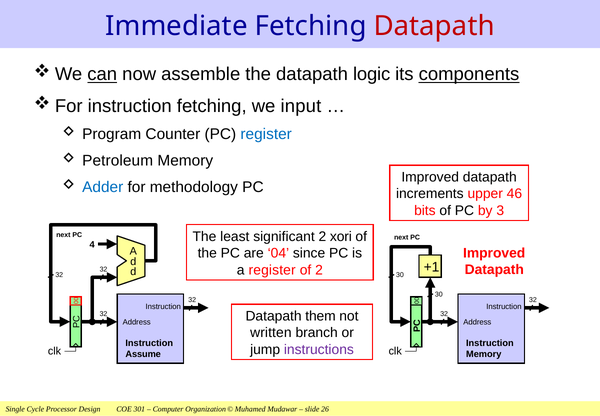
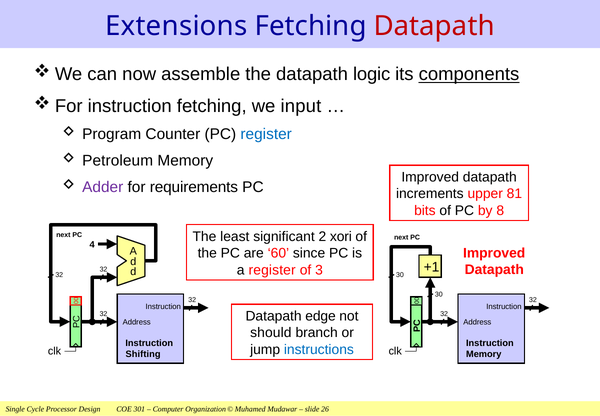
Immediate: Immediate -> Extensions
can underline: present -> none
Adder colour: blue -> purple
methodology: methodology -> requirements
46: 46 -> 81
3: 3 -> 8
04: 04 -> 60
of 2: 2 -> 3
them: them -> edge
written: written -> should
instructions colour: purple -> blue
Assume: Assume -> Shifting
